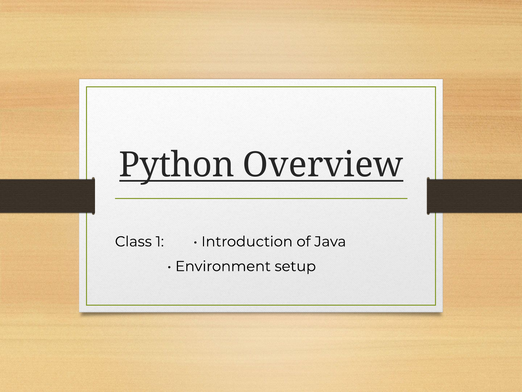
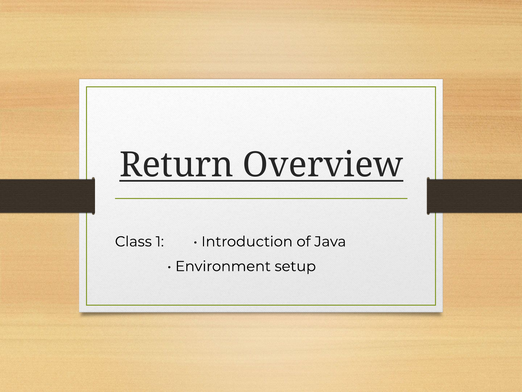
Python: Python -> Return
